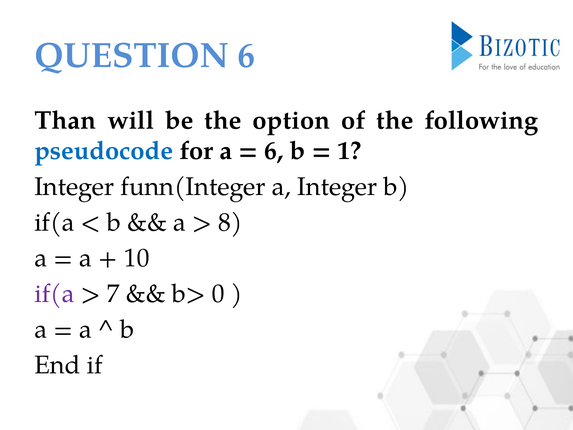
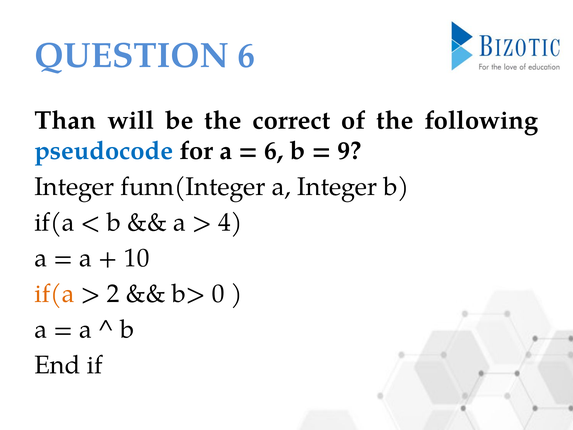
option: option -> correct
1: 1 -> 9
8: 8 -> 4
if(a at (54, 294) colour: purple -> orange
7: 7 -> 2
